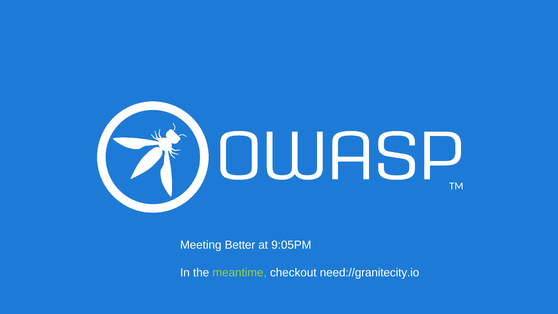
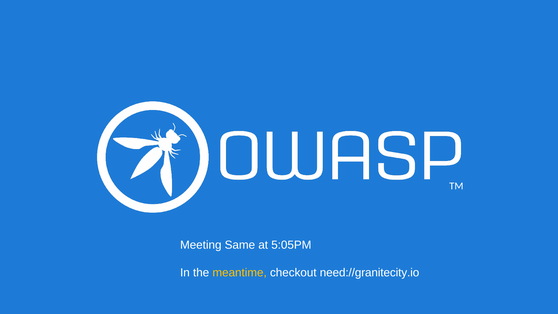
Better: Better -> Same
9:05PM: 9:05PM -> 5:05PM
meantime colour: light green -> yellow
